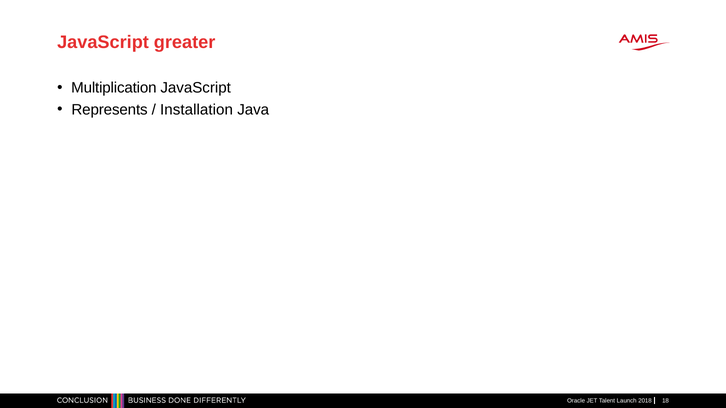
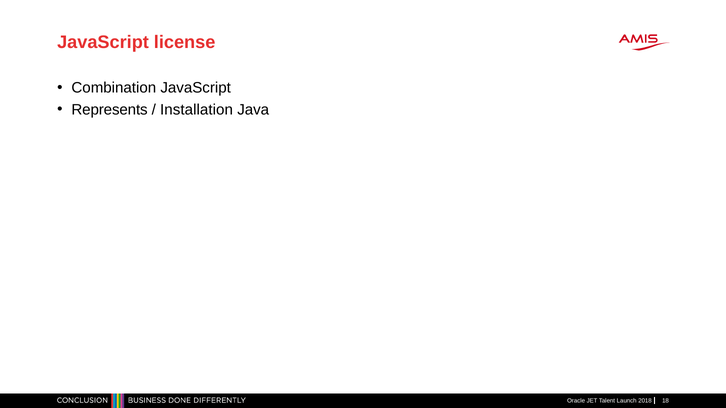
greater: greater -> license
Multiplication: Multiplication -> Combination
